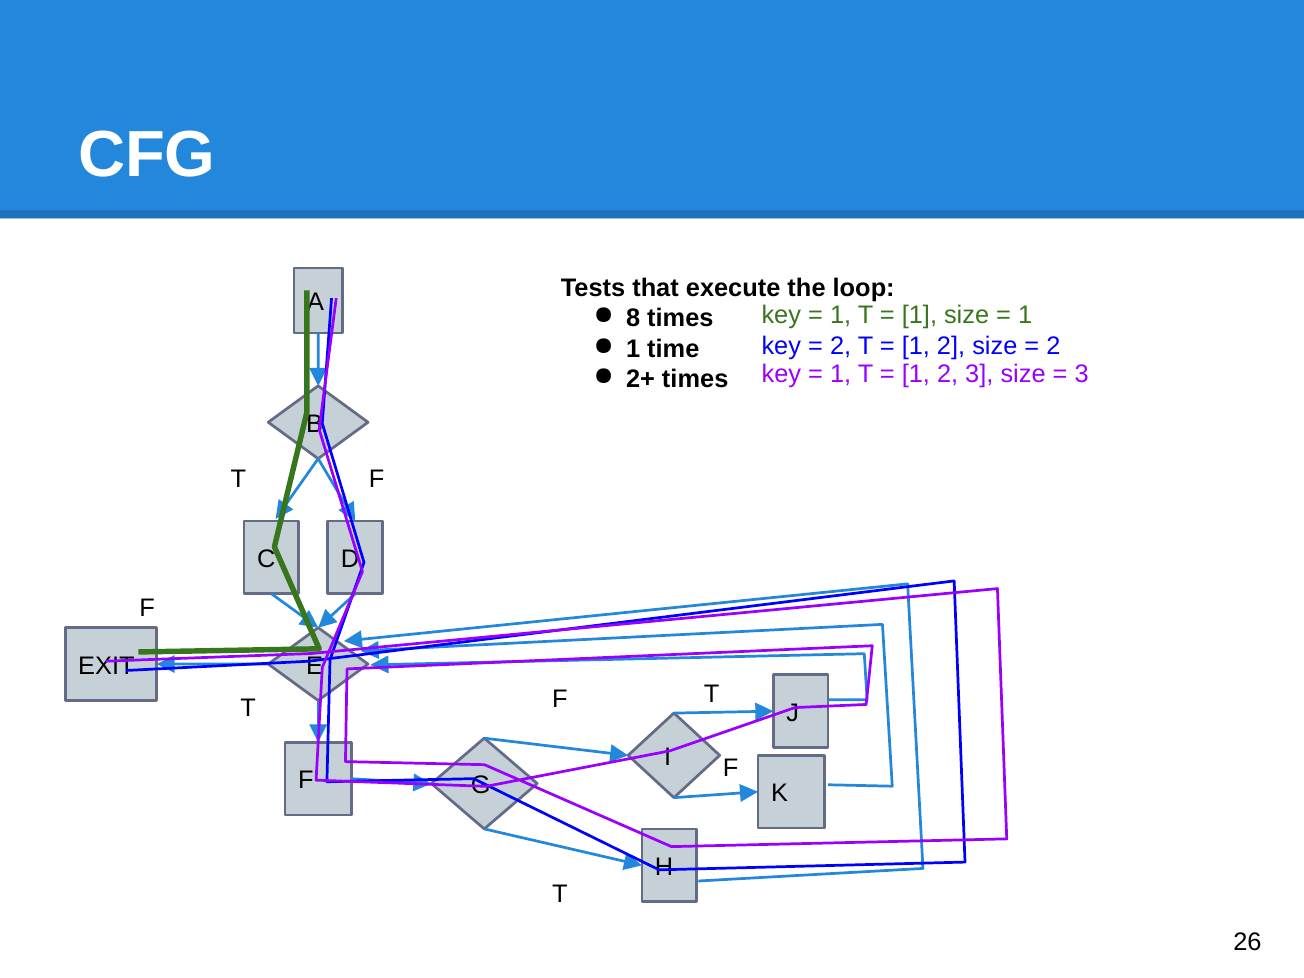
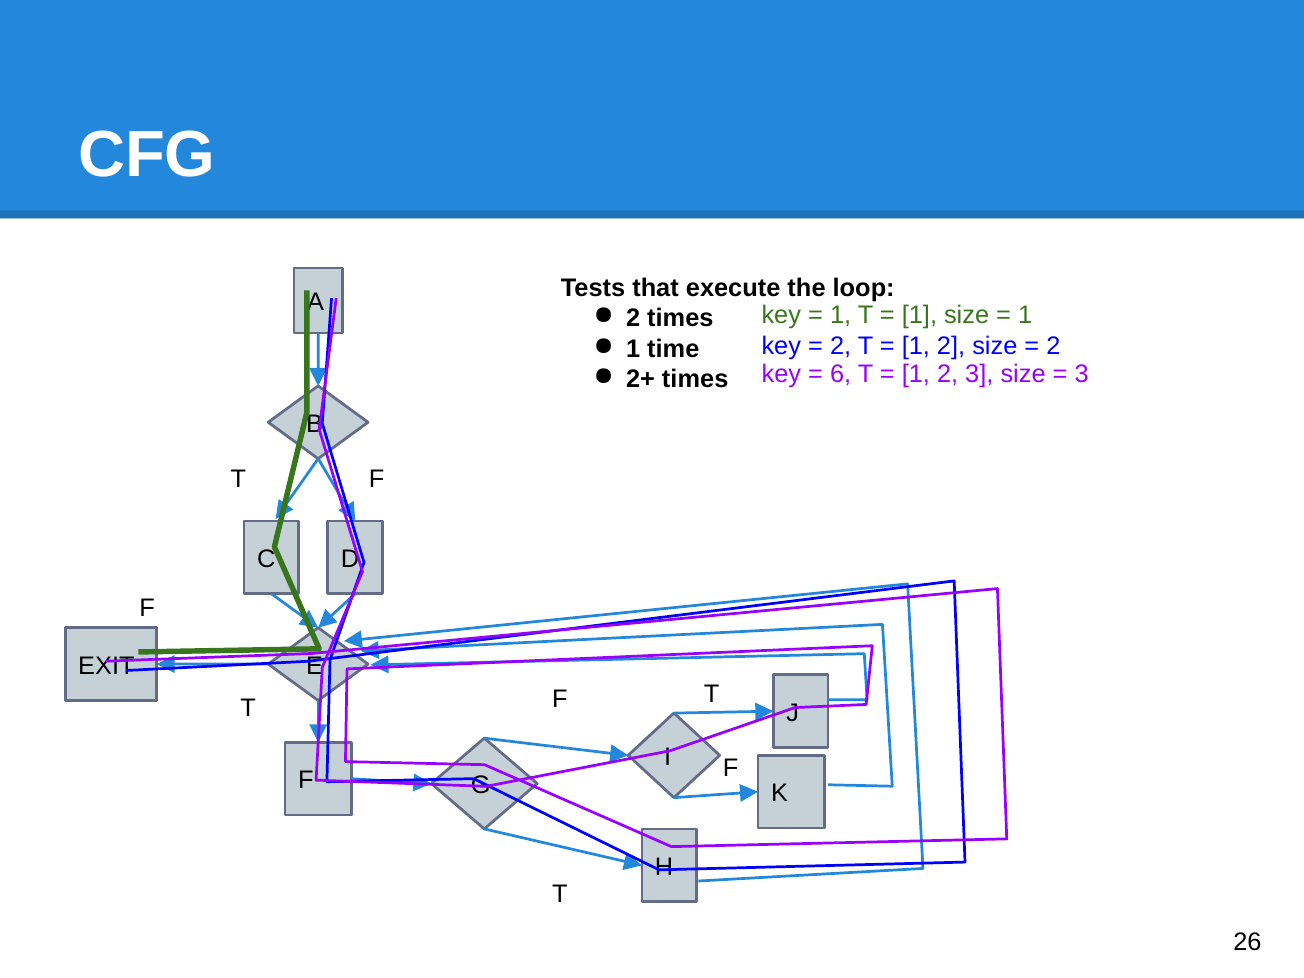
8 at (633, 319): 8 -> 2
1 at (841, 375): 1 -> 6
